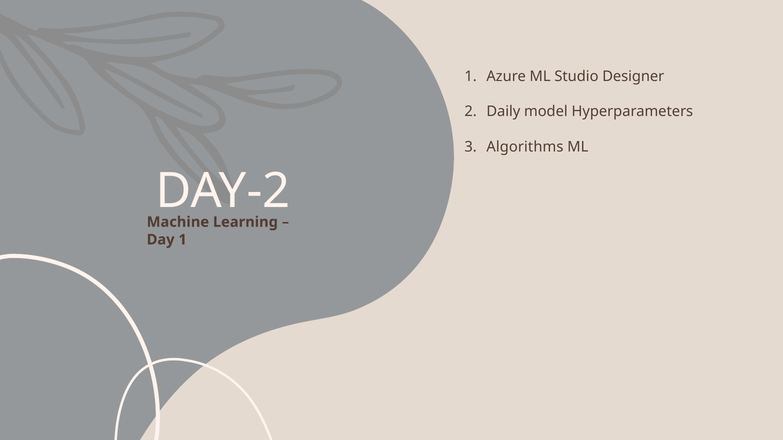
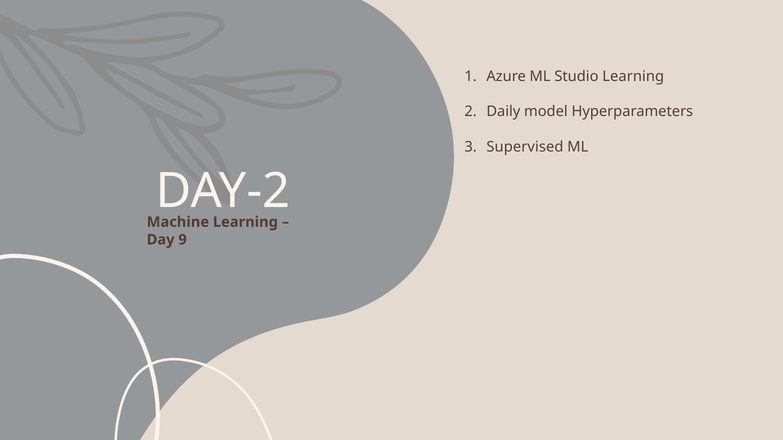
Studio Designer: Designer -> Learning
Algorithms: Algorithms -> Supervised
Day 1: 1 -> 9
